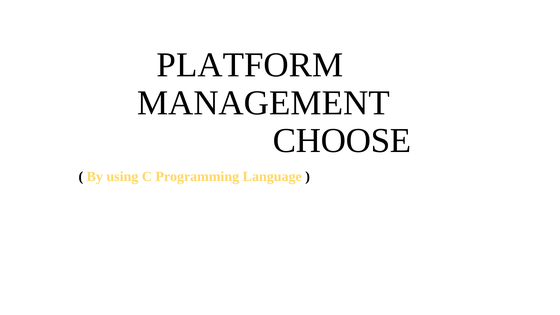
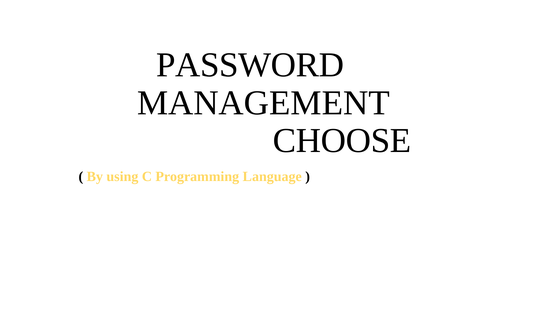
PLATFORM: PLATFORM -> PASSWORD
